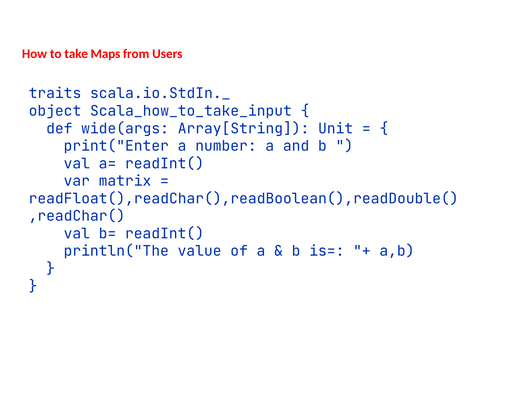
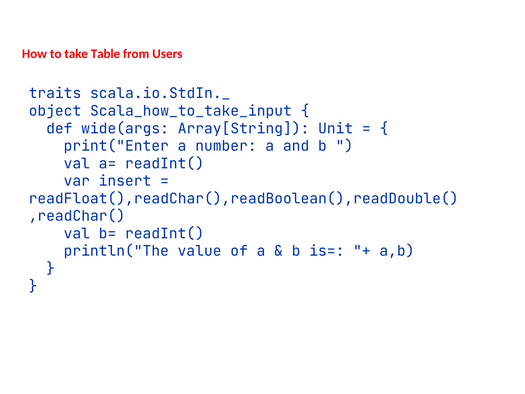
Maps: Maps -> Table
matrix: matrix -> insert
